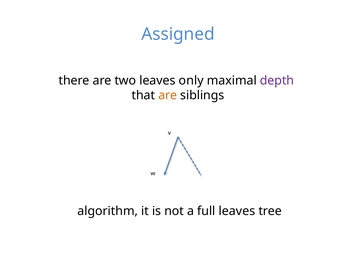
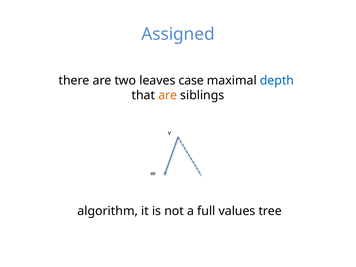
only: only -> case
depth colour: purple -> blue
full leaves: leaves -> values
